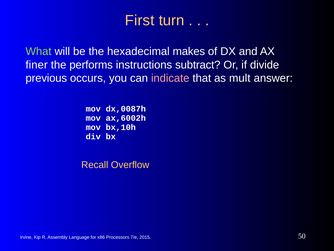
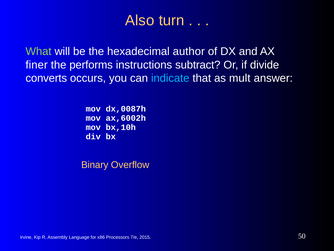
First: First -> Also
makes: makes -> author
previous: previous -> converts
indicate colour: pink -> light blue
Recall: Recall -> Binary
